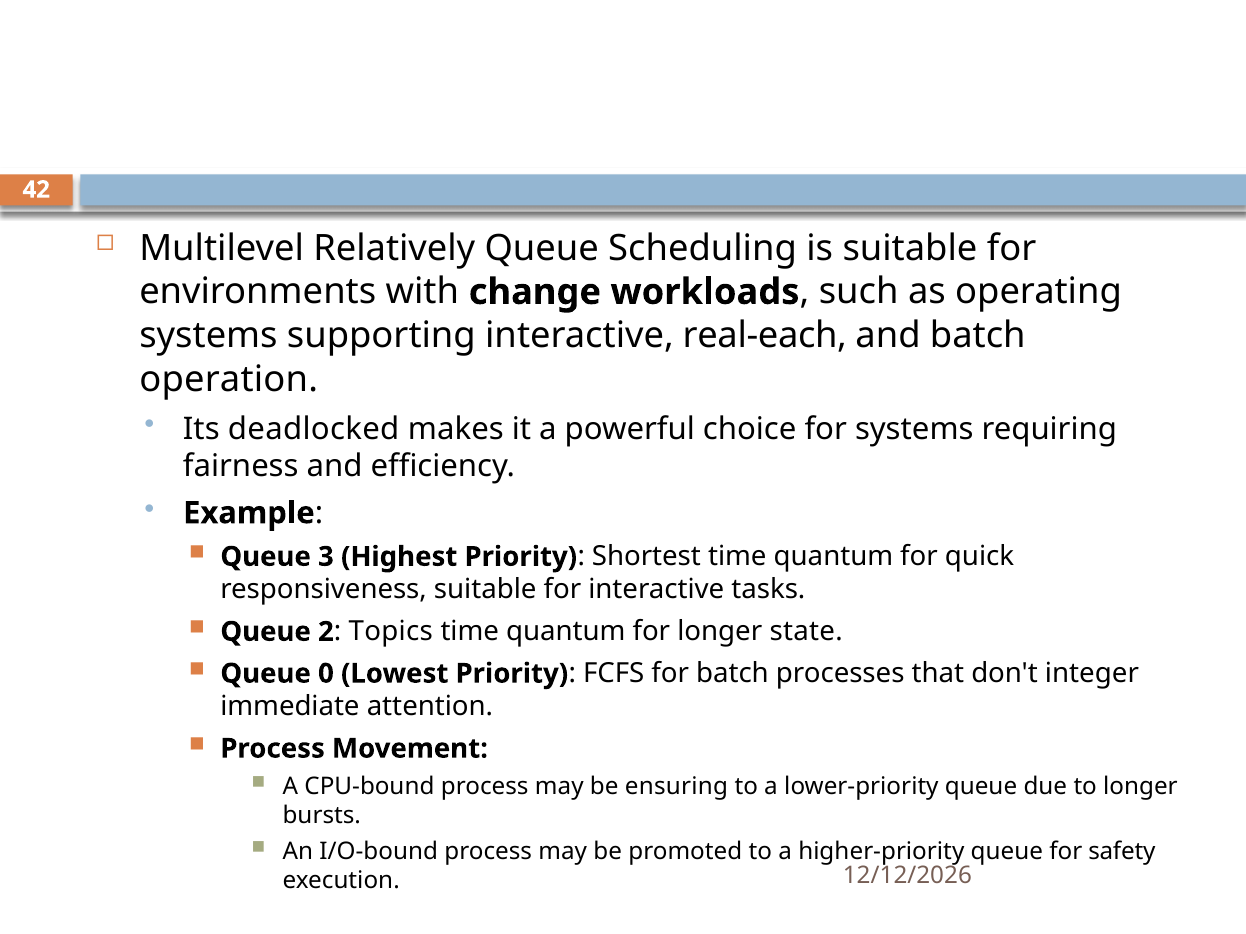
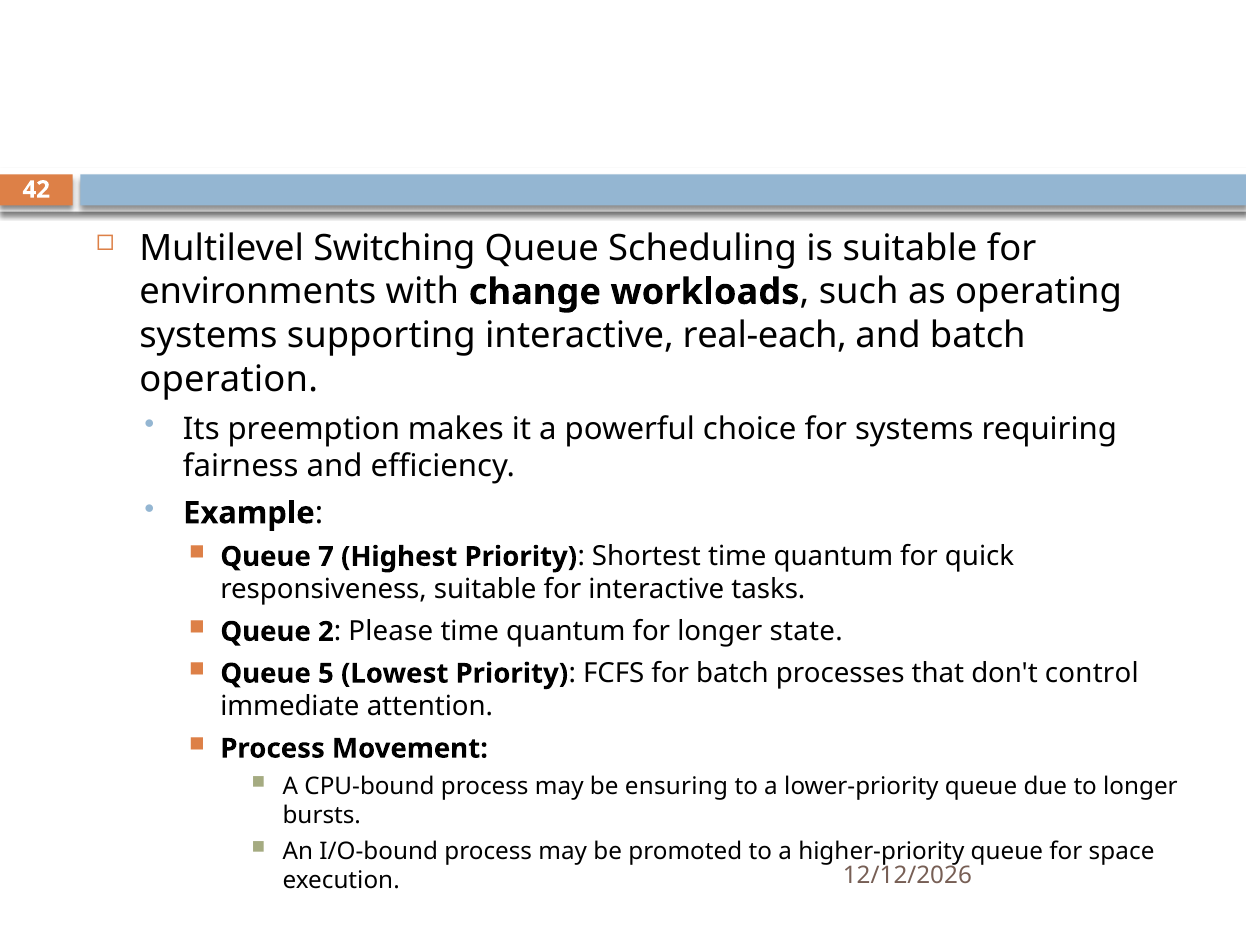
Relatively: Relatively -> Switching
deadlocked: deadlocked -> preemption
3: 3 -> 7
Topics: Topics -> Please
0: 0 -> 5
integer: integer -> control
safety: safety -> space
